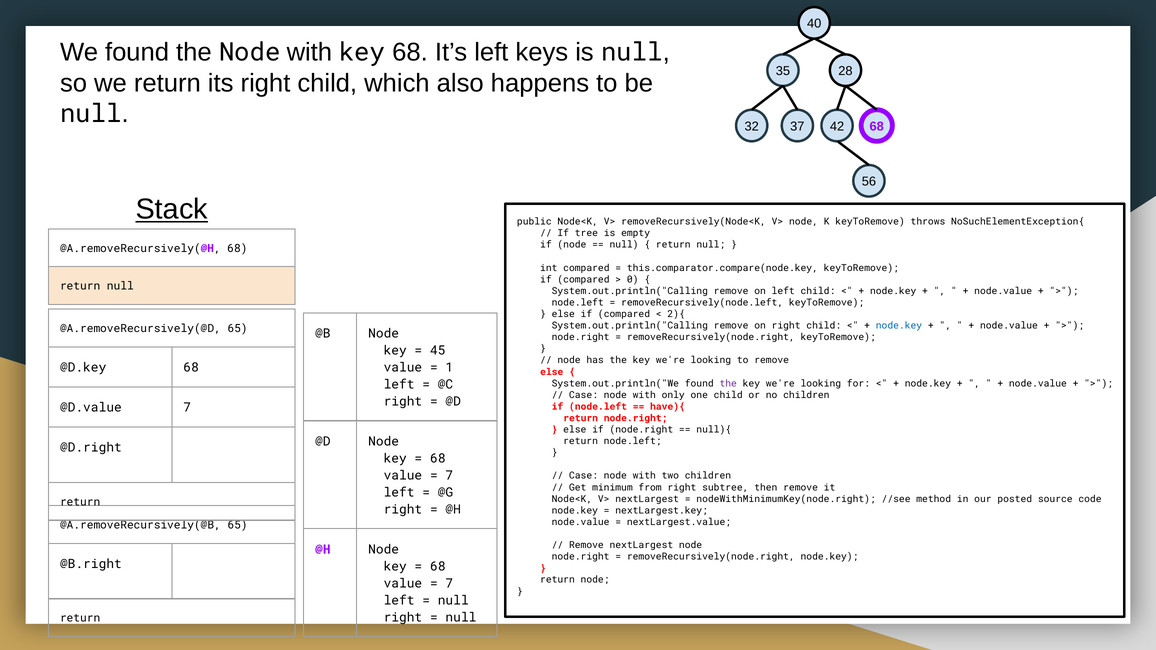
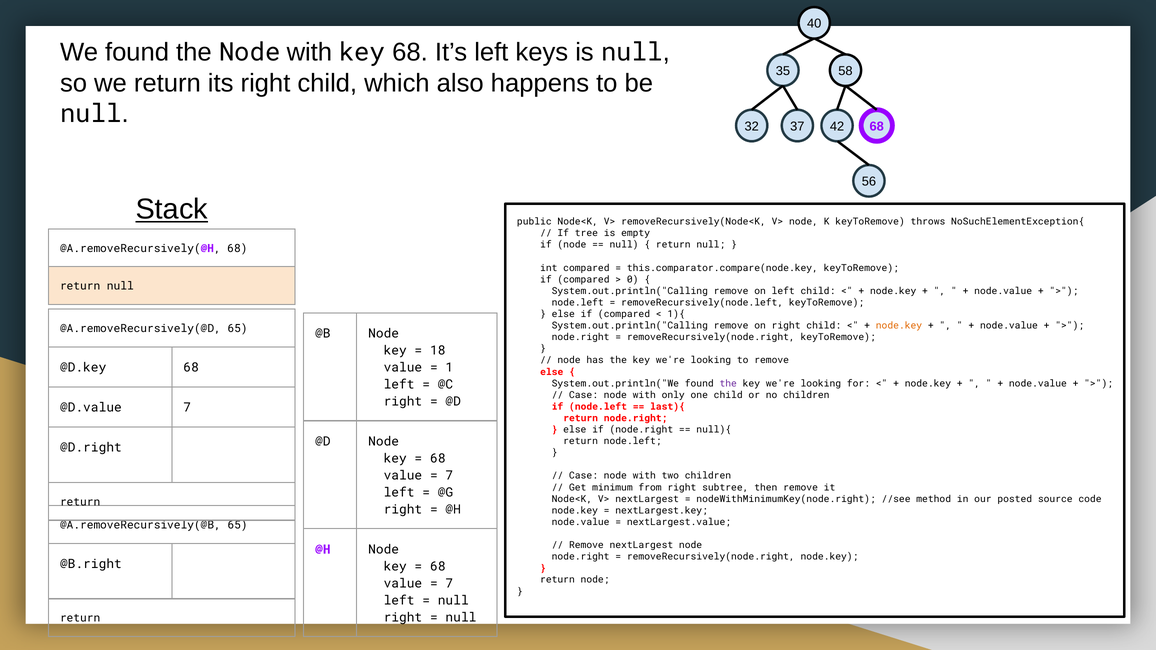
28: 28 -> 58
2){: 2){ -> 1){
node.key at (899, 326) colour: blue -> orange
45: 45 -> 18
have){: have){ -> last){
